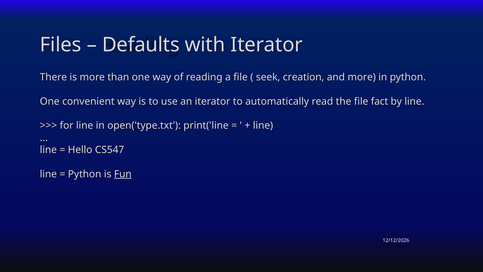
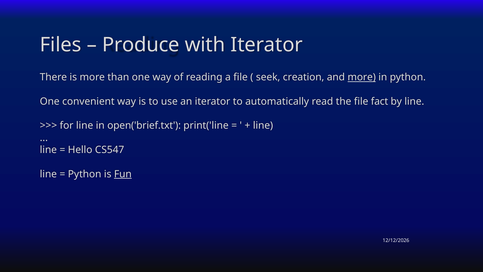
Defaults: Defaults -> Produce
more at (362, 77) underline: none -> present
open('type.txt: open('type.txt -> open('brief.txt
